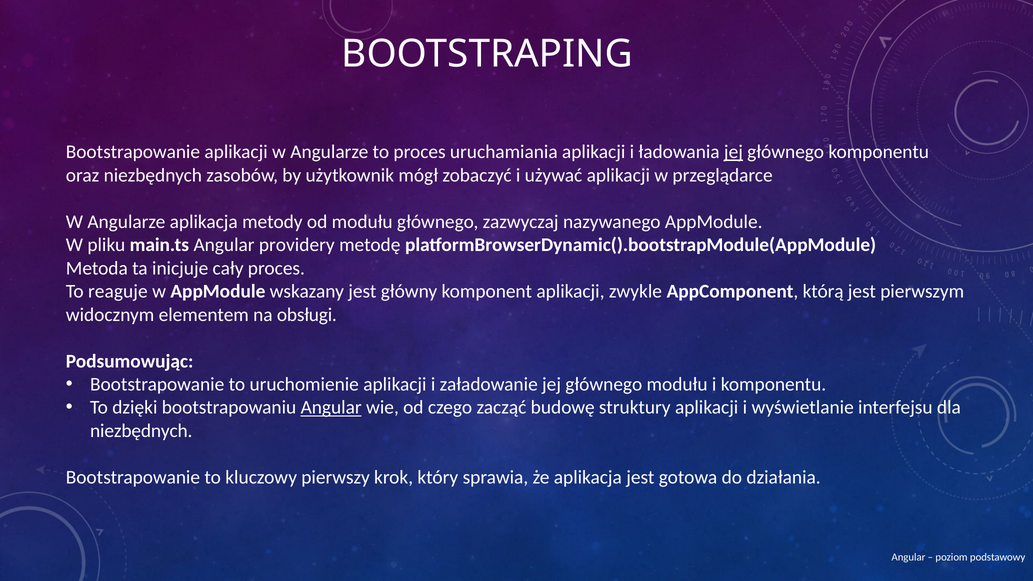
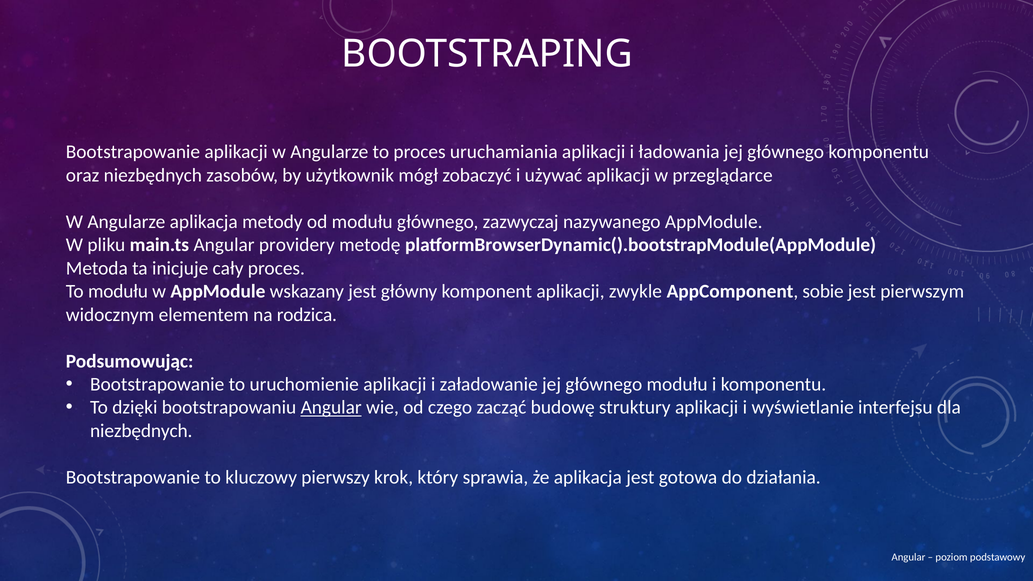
jej at (733, 152) underline: present -> none
To reaguje: reaguje -> modułu
którą: którą -> sobie
obsługi: obsługi -> rodzica
